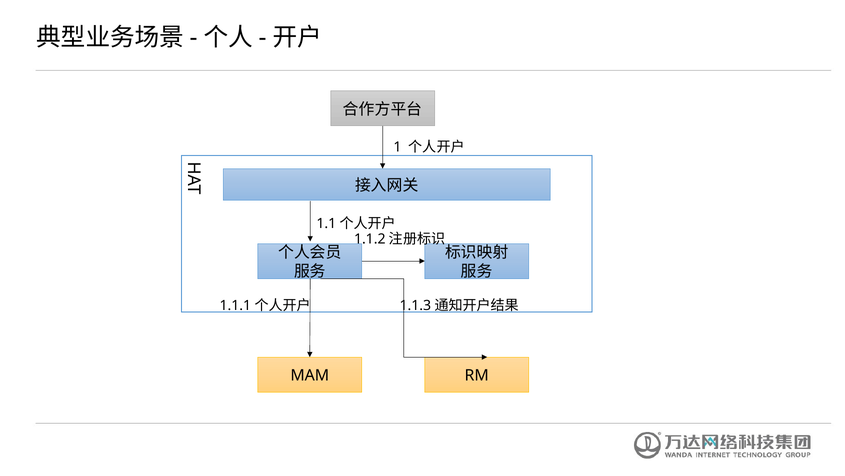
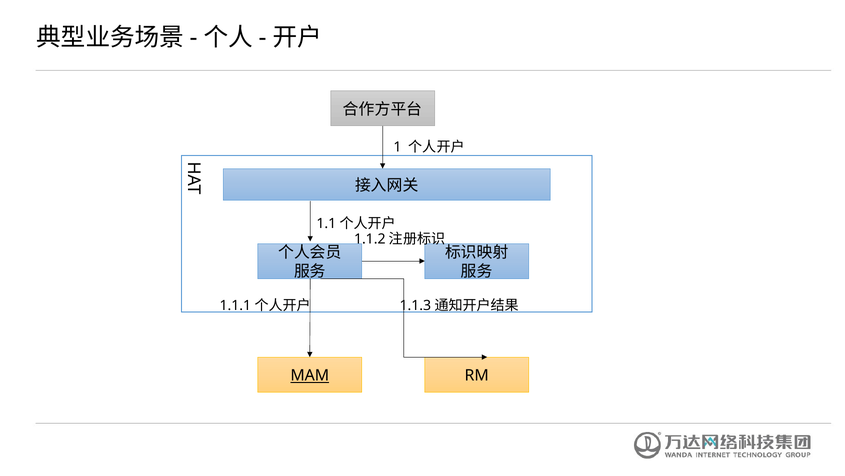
MAM underline: none -> present
